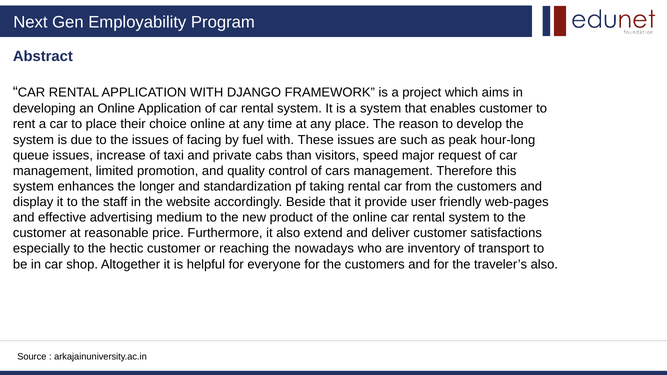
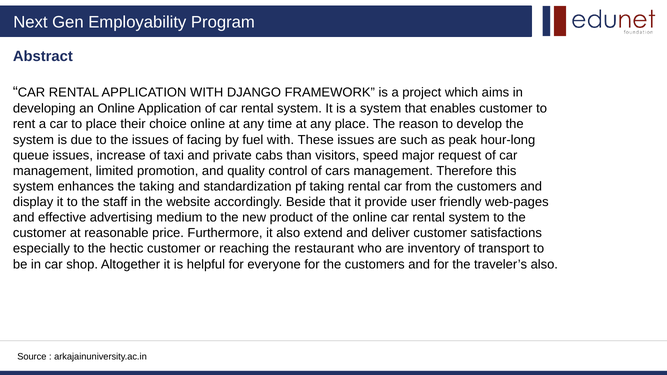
the longer: longer -> taking
nowadays: nowadays -> restaurant
